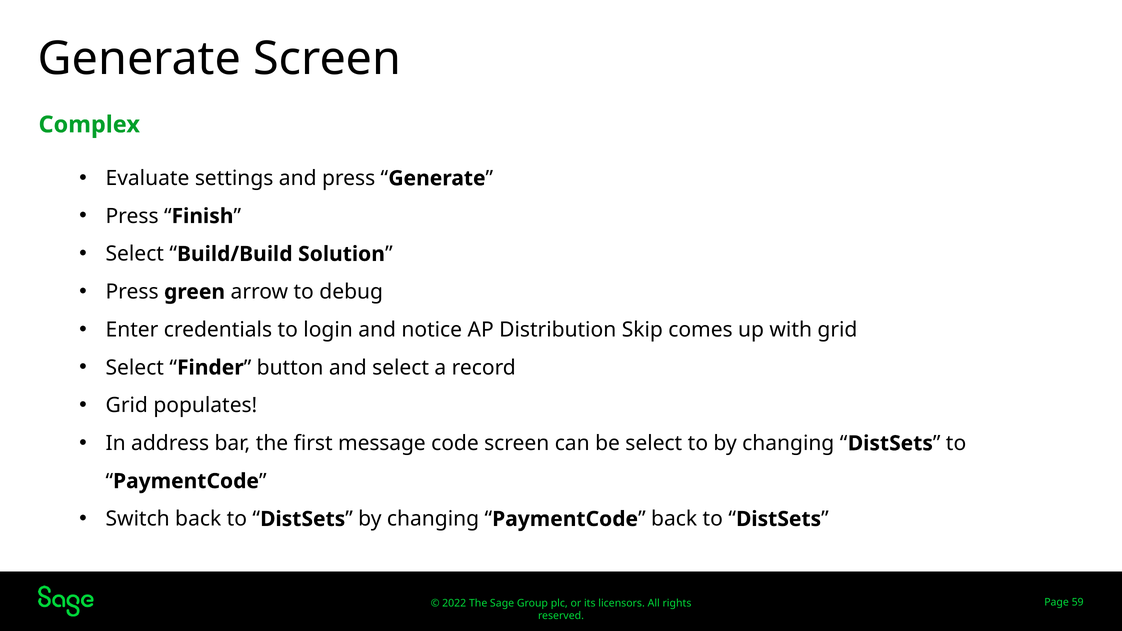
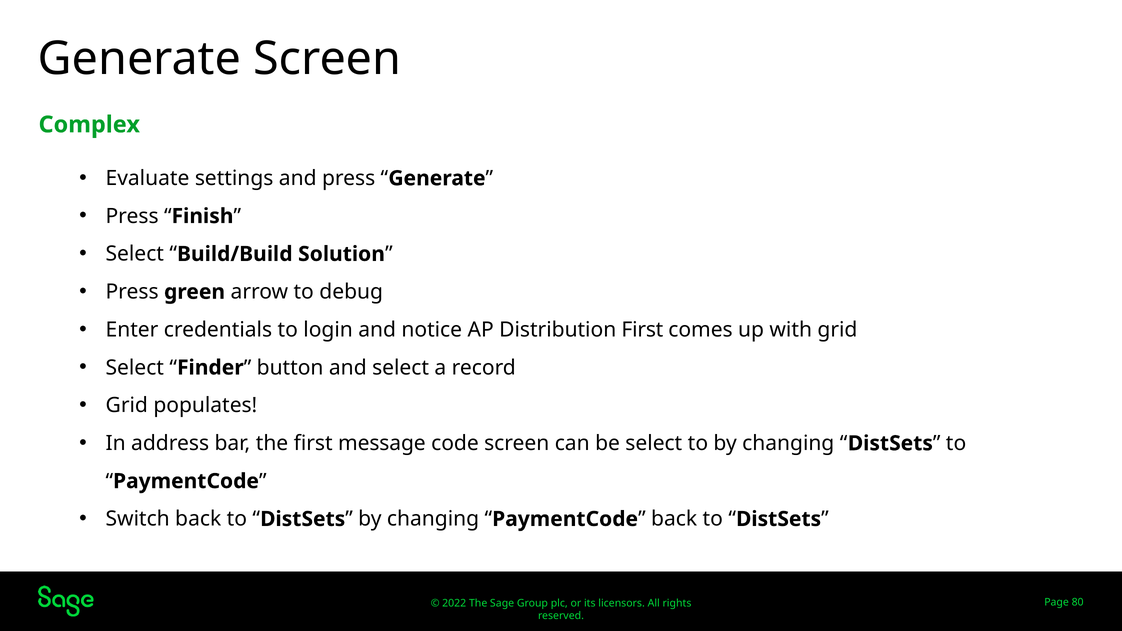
Distribution Skip: Skip -> First
59: 59 -> 80
